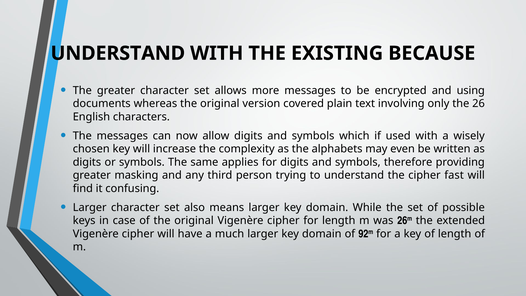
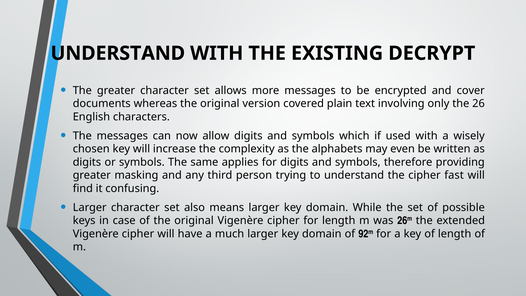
BECAUSE: BECAUSE -> DECRYPT
using: using -> cover
